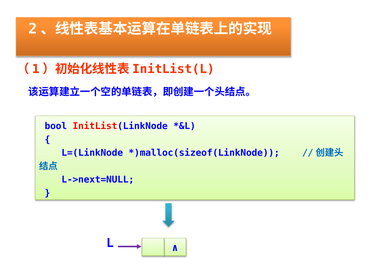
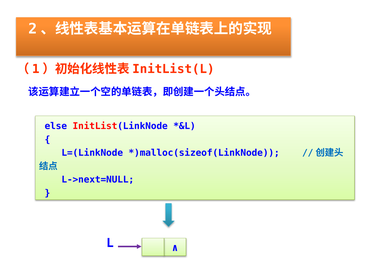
bool: bool -> else
